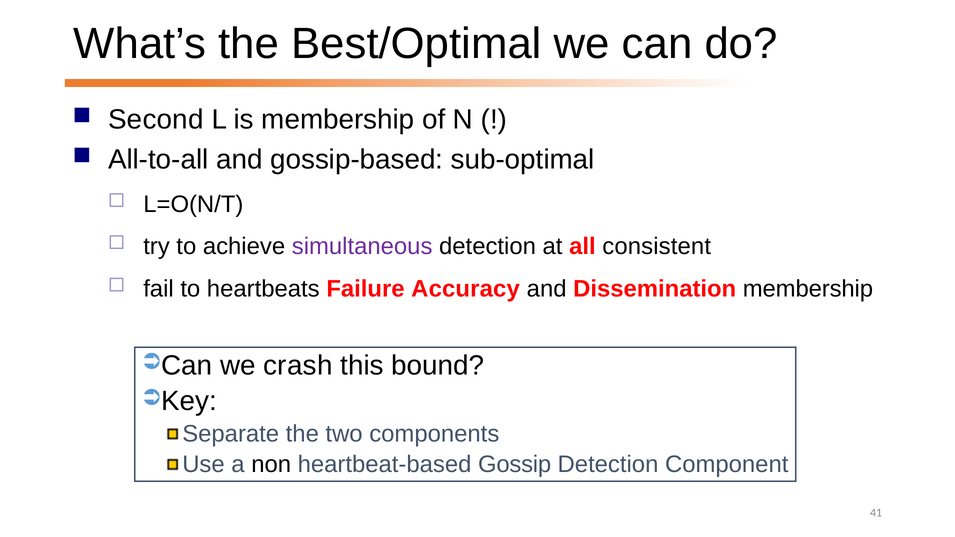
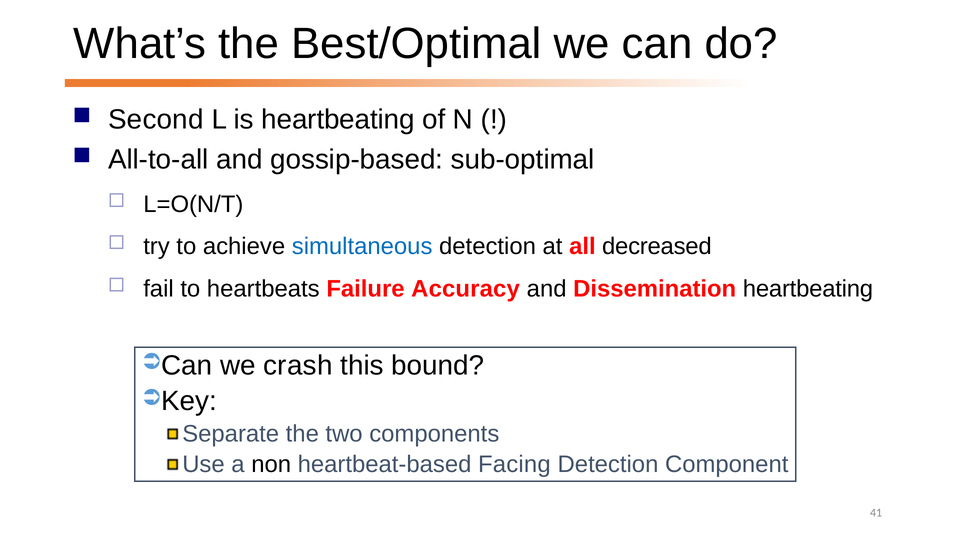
is membership: membership -> heartbeating
simultaneous colour: purple -> blue
consistent: consistent -> decreased
Dissemination membership: membership -> heartbeating
Gossip: Gossip -> Facing
